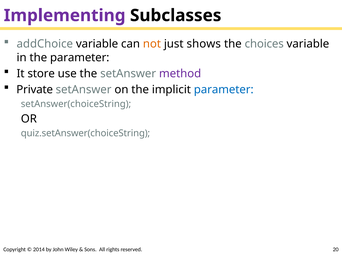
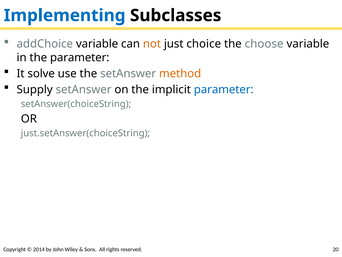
Implementing colour: purple -> blue
shows: shows -> choice
choices: choices -> choose
store: store -> solve
method colour: purple -> orange
Private: Private -> Supply
quiz.setAnswer(choiceString: quiz.setAnswer(choiceString -> just.setAnswer(choiceString
